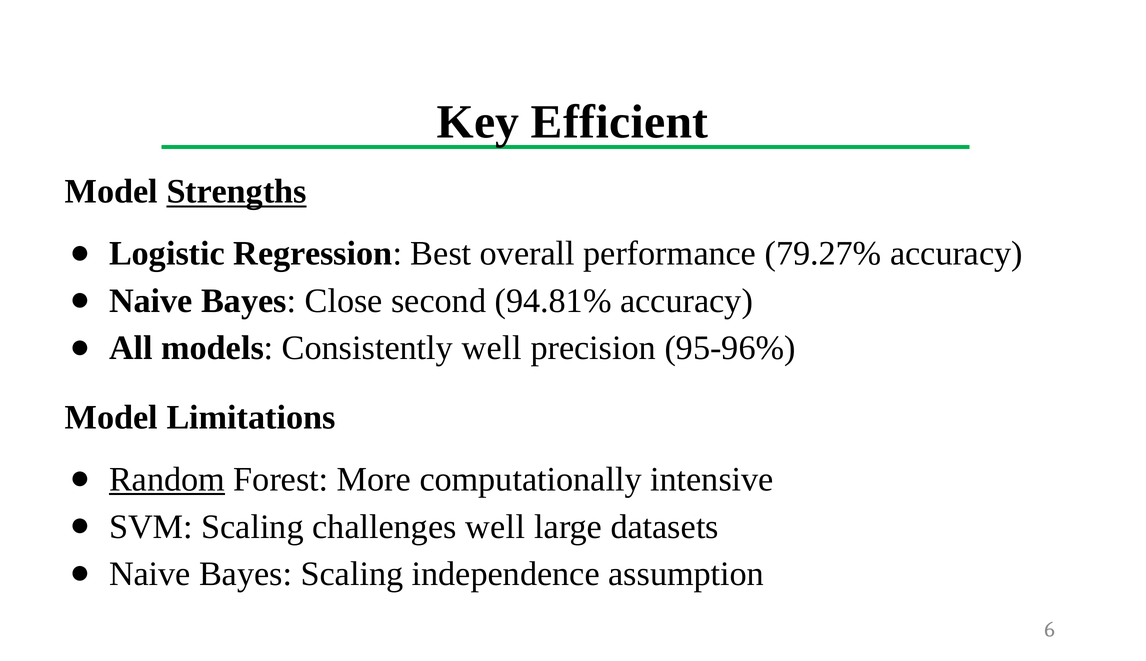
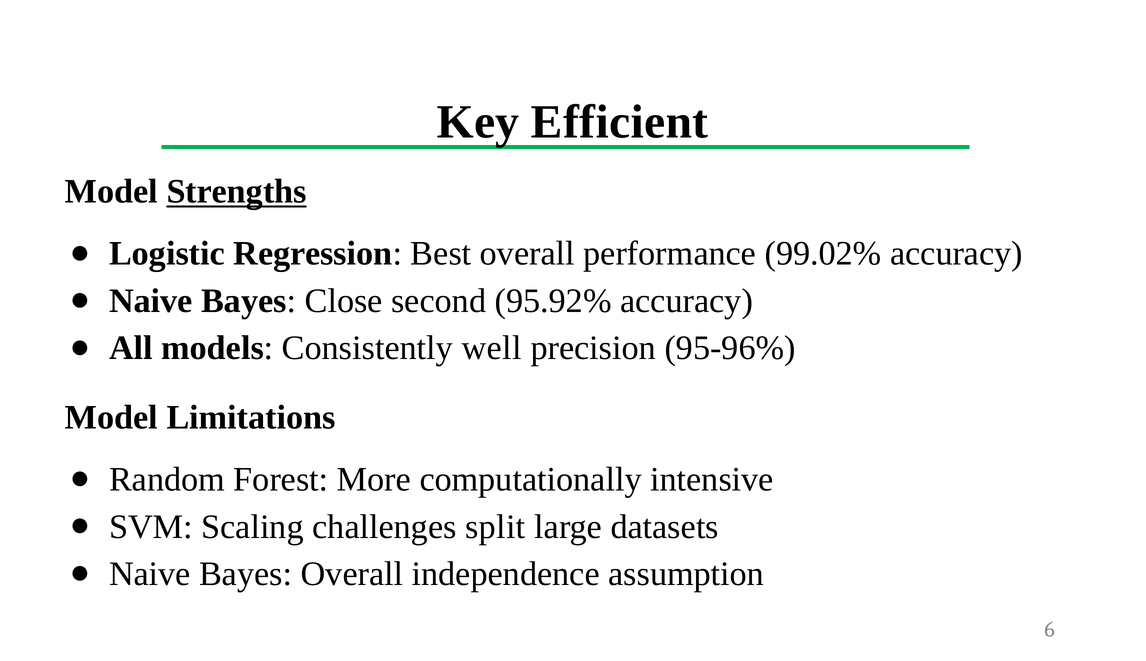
79.27%: 79.27% -> 99.02%
94.81%: 94.81% -> 95.92%
Random underline: present -> none
challenges well: well -> split
Bayes Scaling: Scaling -> Overall
